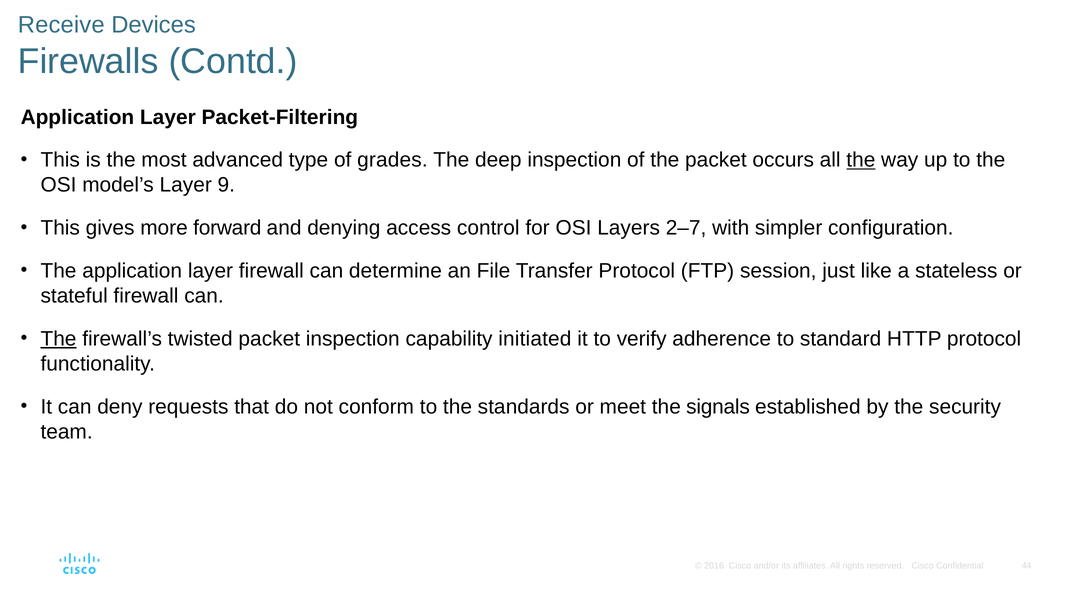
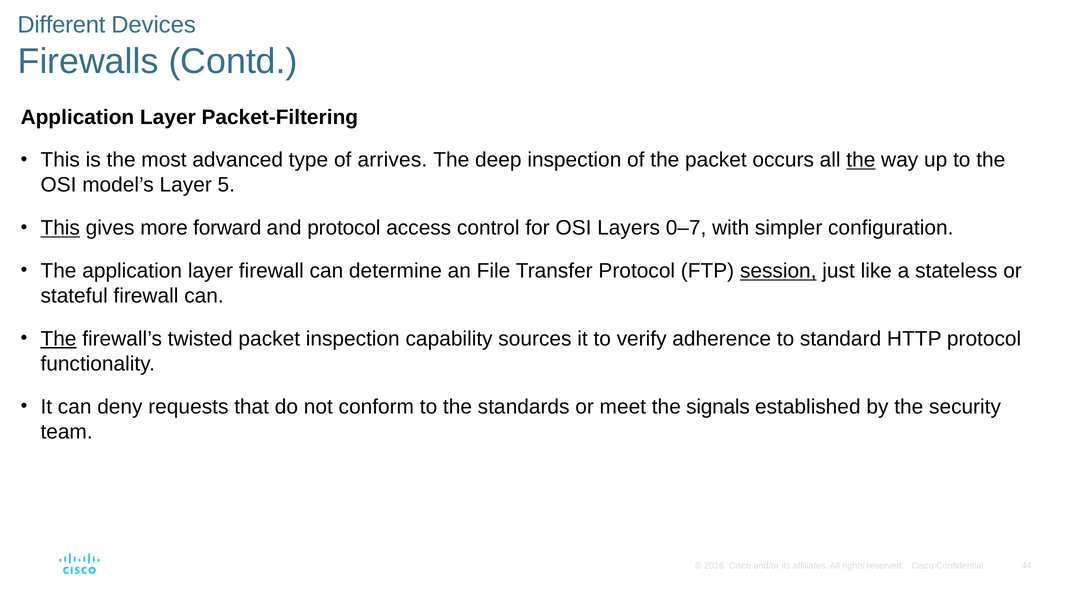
Receive: Receive -> Different
grades: grades -> arrives
9: 9 -> 5
This at (60, 228) underline: none -> present
and denying: denying -> protocol
2–7: 2–7 -> 0–7
session underline: none -> present
initiated: initiated -> sources
